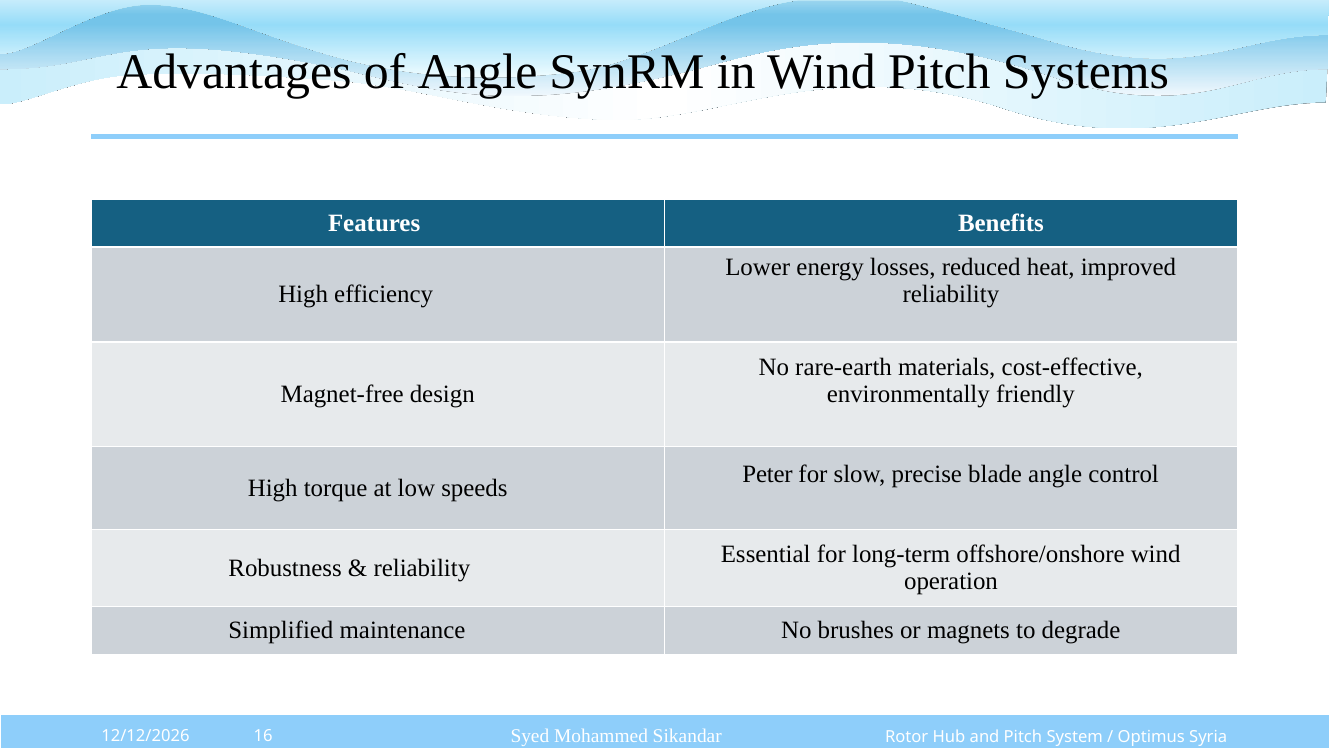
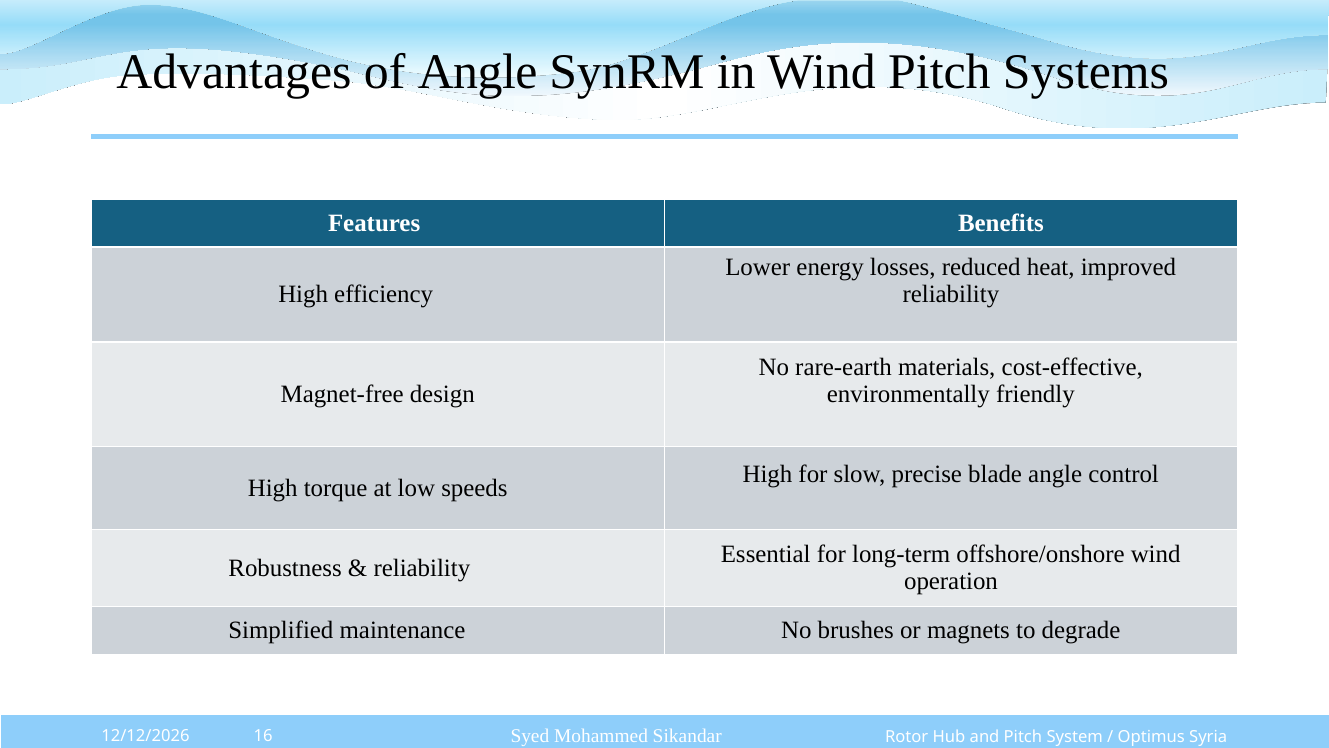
Peter at (768, 474): Peter -> High
